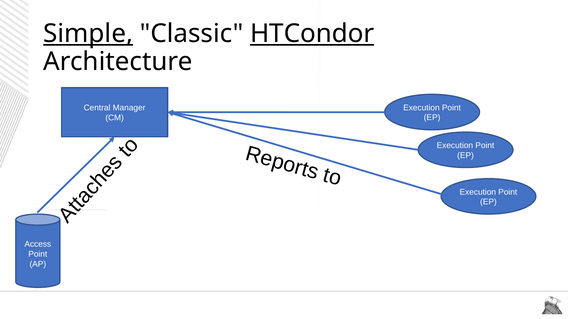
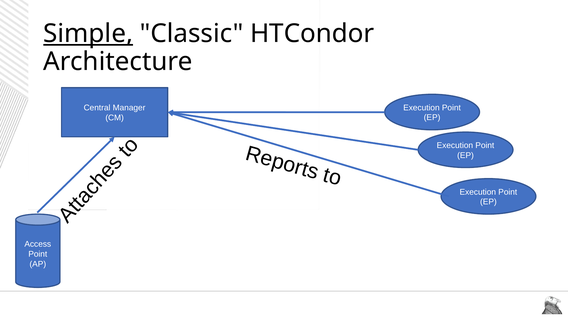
HTCondor underline: present -> none
